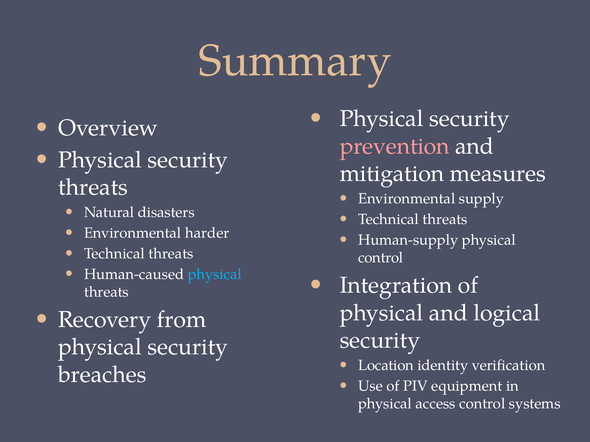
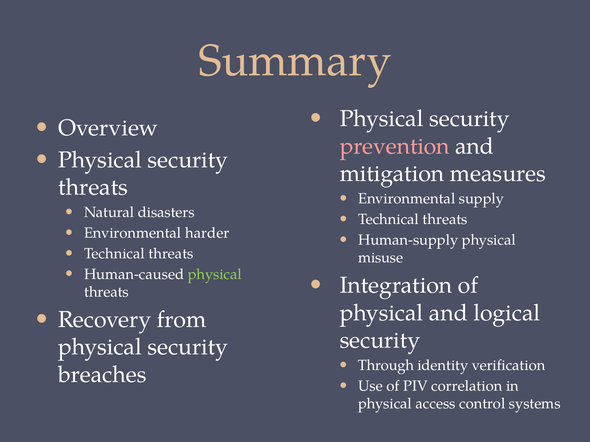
control at (381, 258): control -> misuse
physical at (215, 274) colour: light blue -> light green
Location: Location -> Through
equipment: equipment -> correlation
